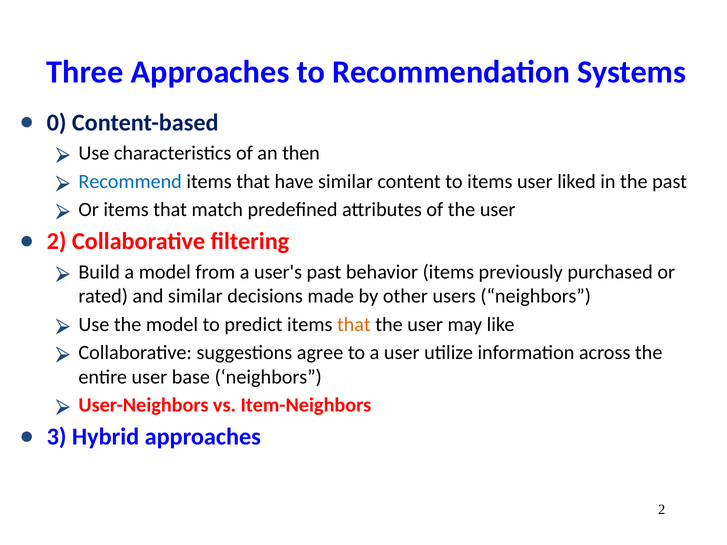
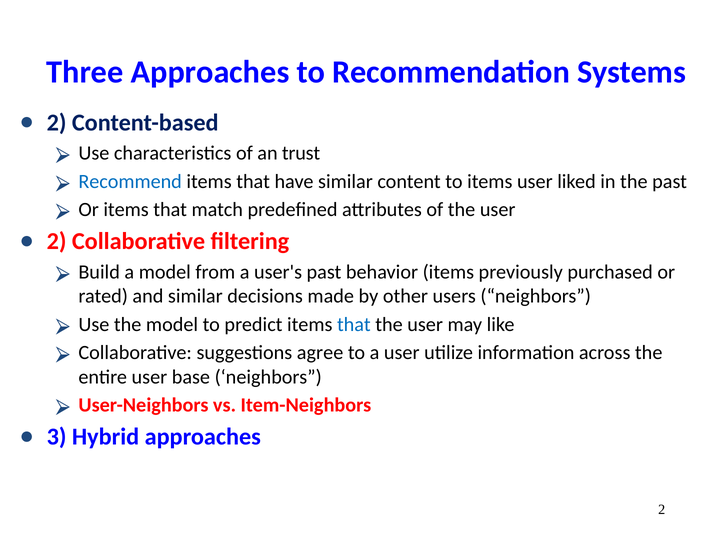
0 at (57, 123): 0 -> 2
then: then -> trust
that at (354, 325) colour: orange -> blue
